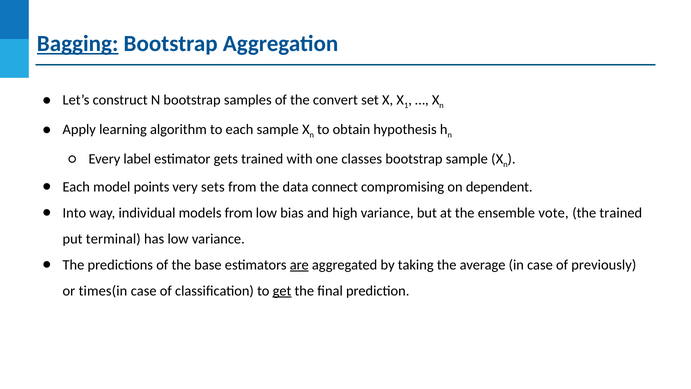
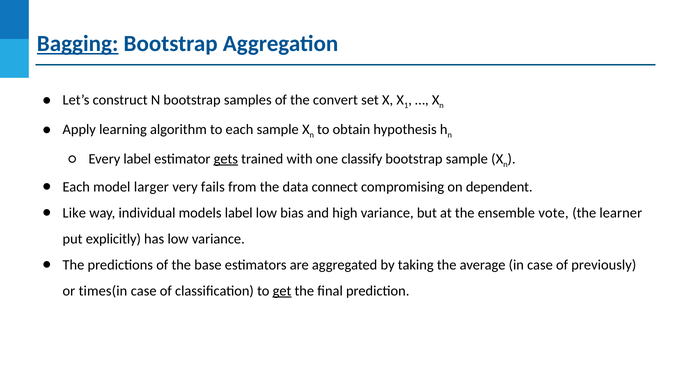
gets underline: none -> present
classes: classes -> classify
points: points -> larger
sets: sets -> fails
Into: Into -> Like
models from: from -> label
the trained: trained -> learner
terminal: terminal -> explicitly
are underline: present -> none
